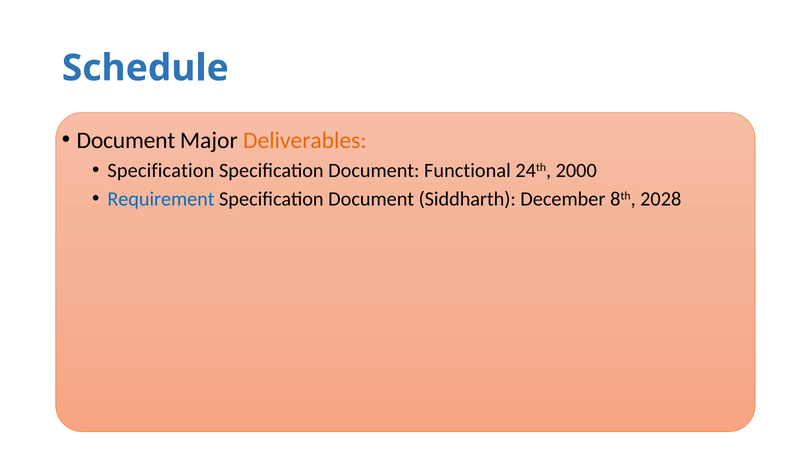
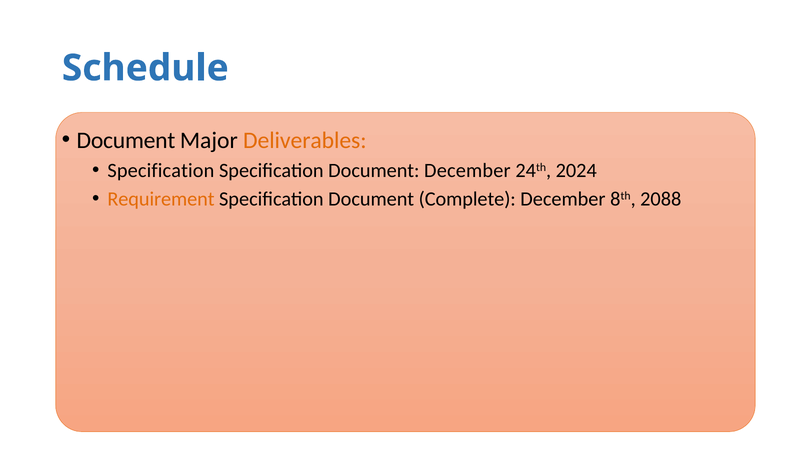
Document Functional: Functional -> December
2000: 2000 -> 2024
Requirement colour: blue -> orange
Siddharth: Siddharth -> Complete
2028: 2028 -> 2088
